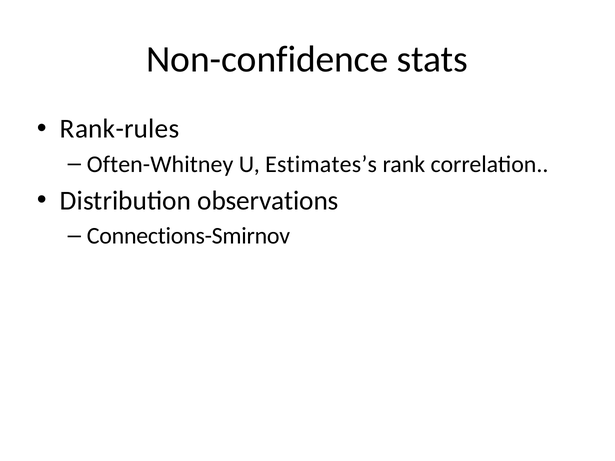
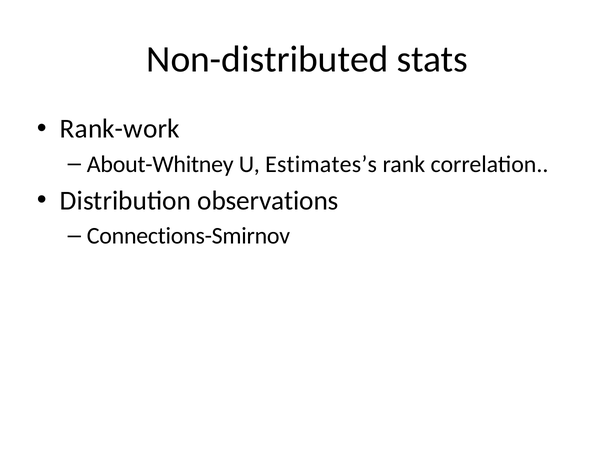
Non-confidence: Non-confidence -> Non-distributed
Rank-rules: Rank-rules -> Rank-work
Often-Whitney: Often-Whitney -> About-Whitney
